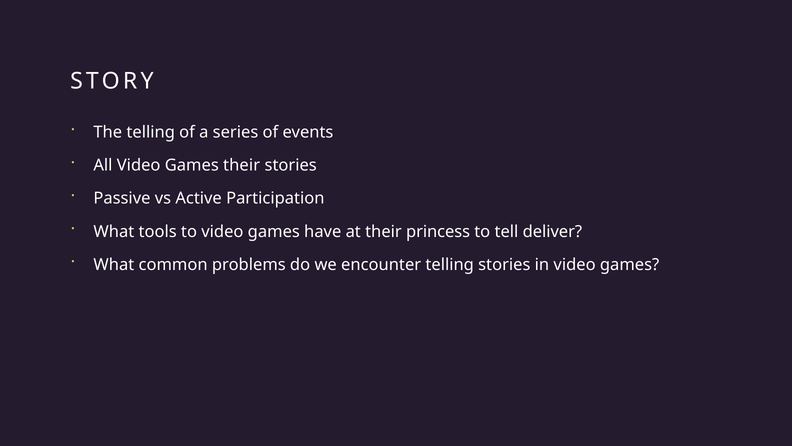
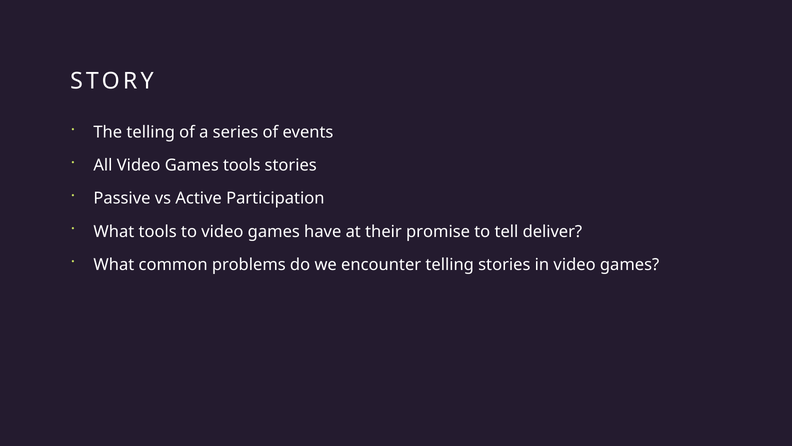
Games their: their -> tools
princess: princess -> promise
